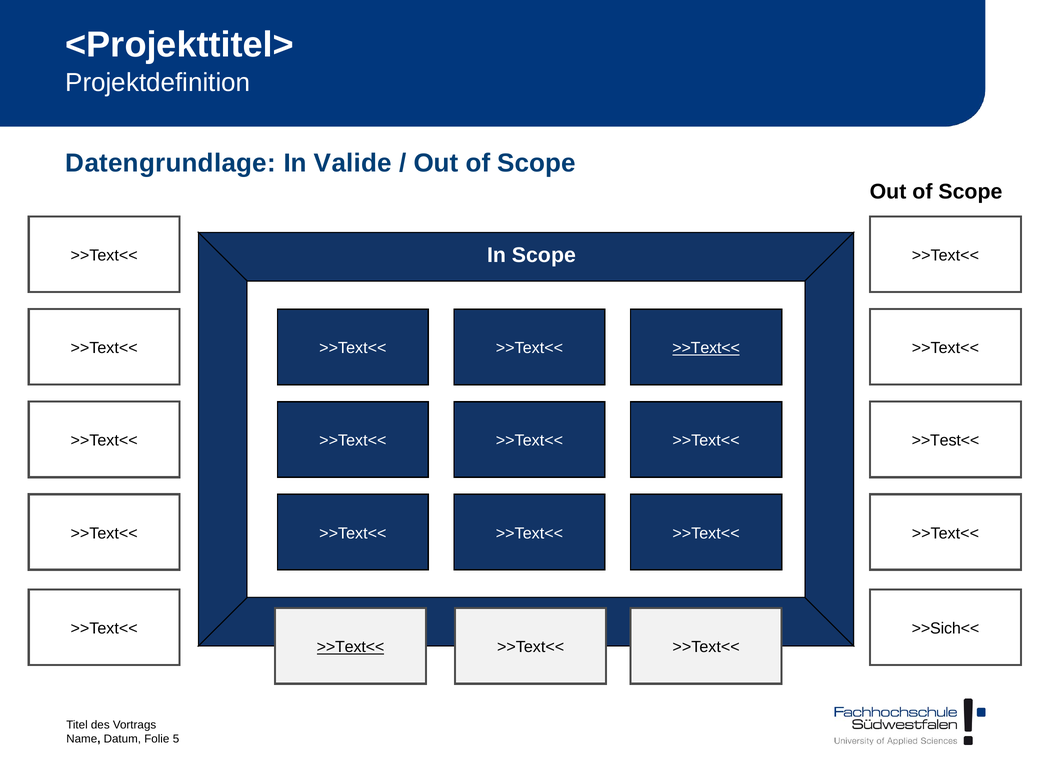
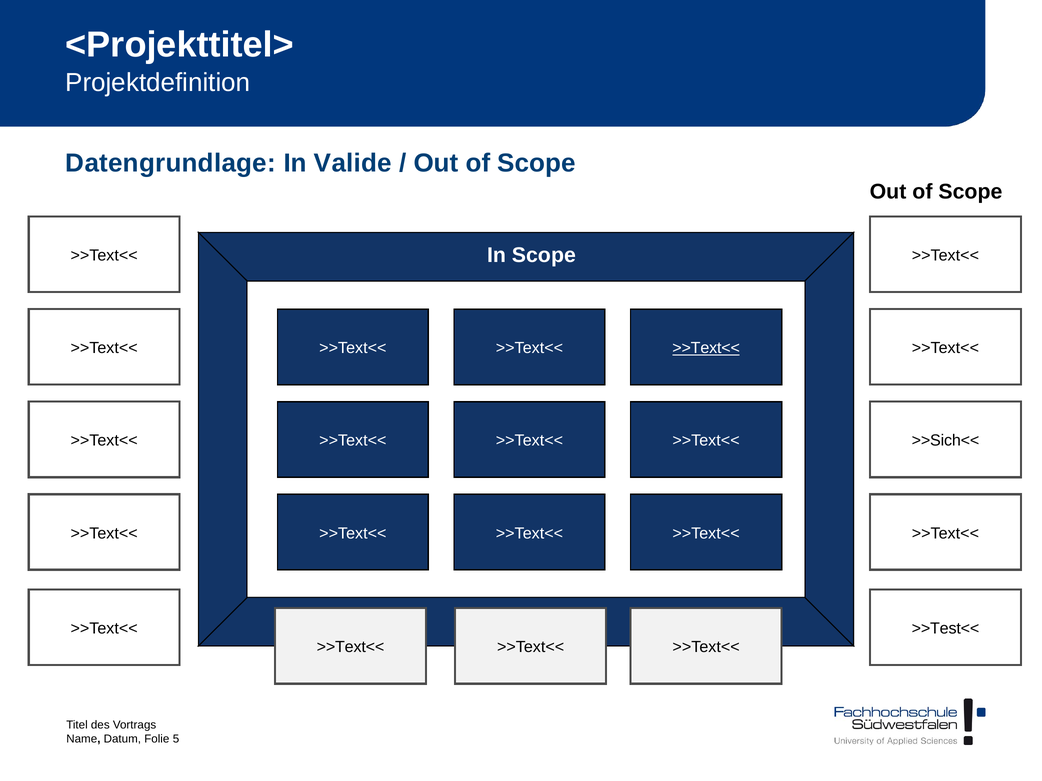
>>Test<<: >>Test<< -> >>Sich<<
>>Sich<<: >>Sich<< -> >>Test<<
>>Text<< at (350, 648) underline: present -> none
